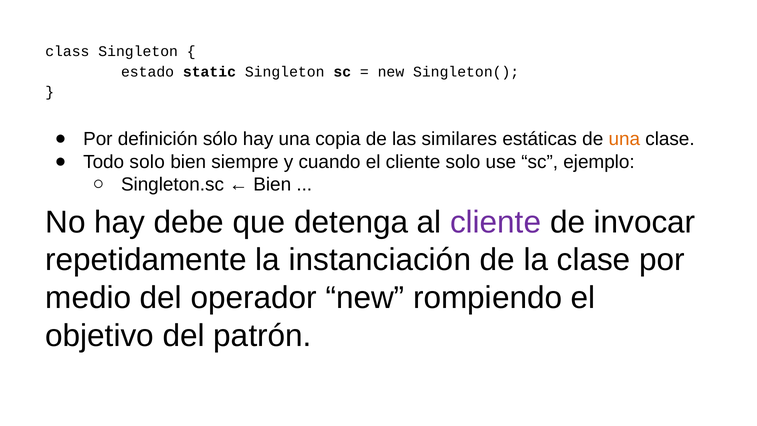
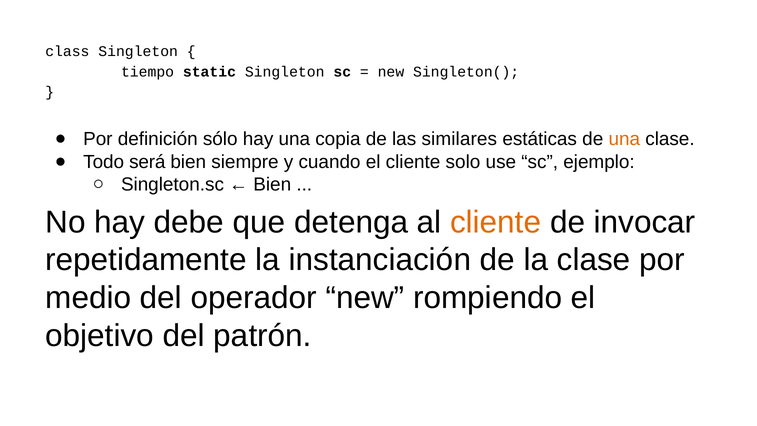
estado: estado -> tiempo
Todo solo: solo -> será
cliente at (496, 222) colour: purple -> orange
